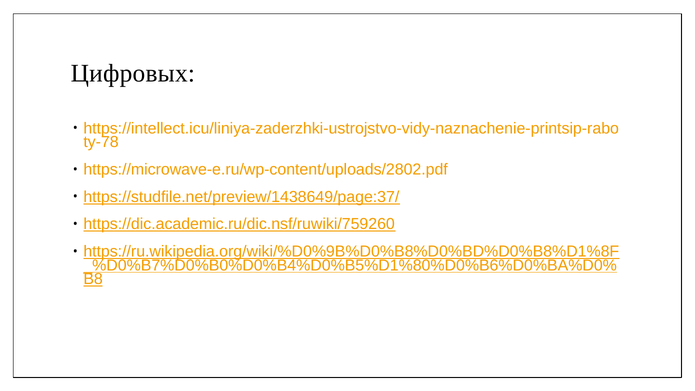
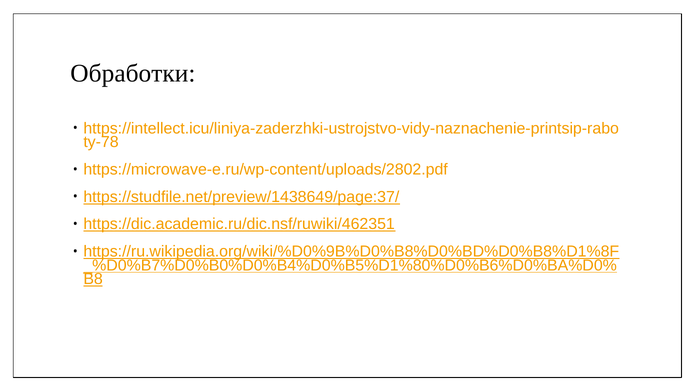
Цифровых: Цифровых -> Обработки
https://dic.academic.ru/dic.nsf/ruwiki/759260: https://dic.academic.ru/dic.nsf/ruwiki/759260 -> https://dic.academic.ru/dic.nsf/ruwiki/462351
